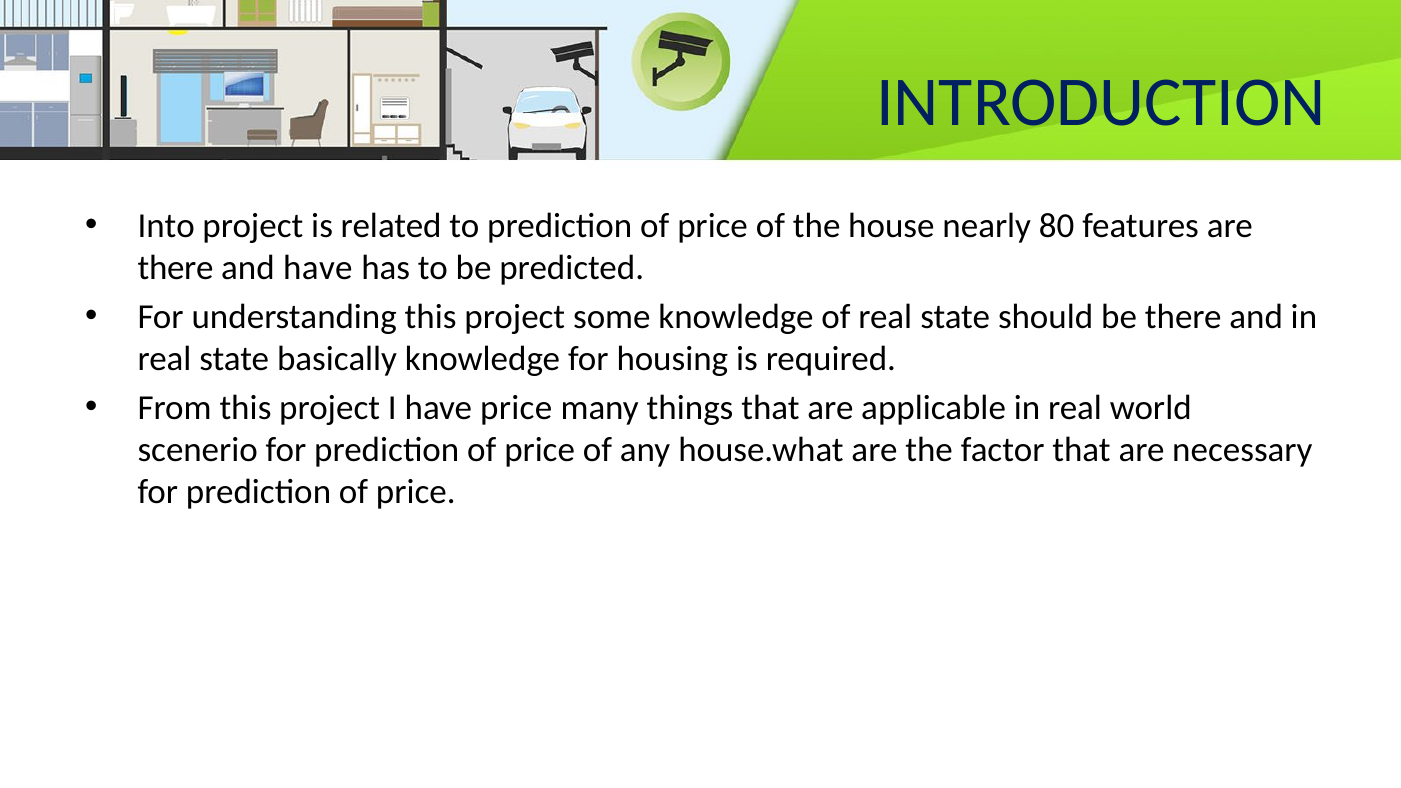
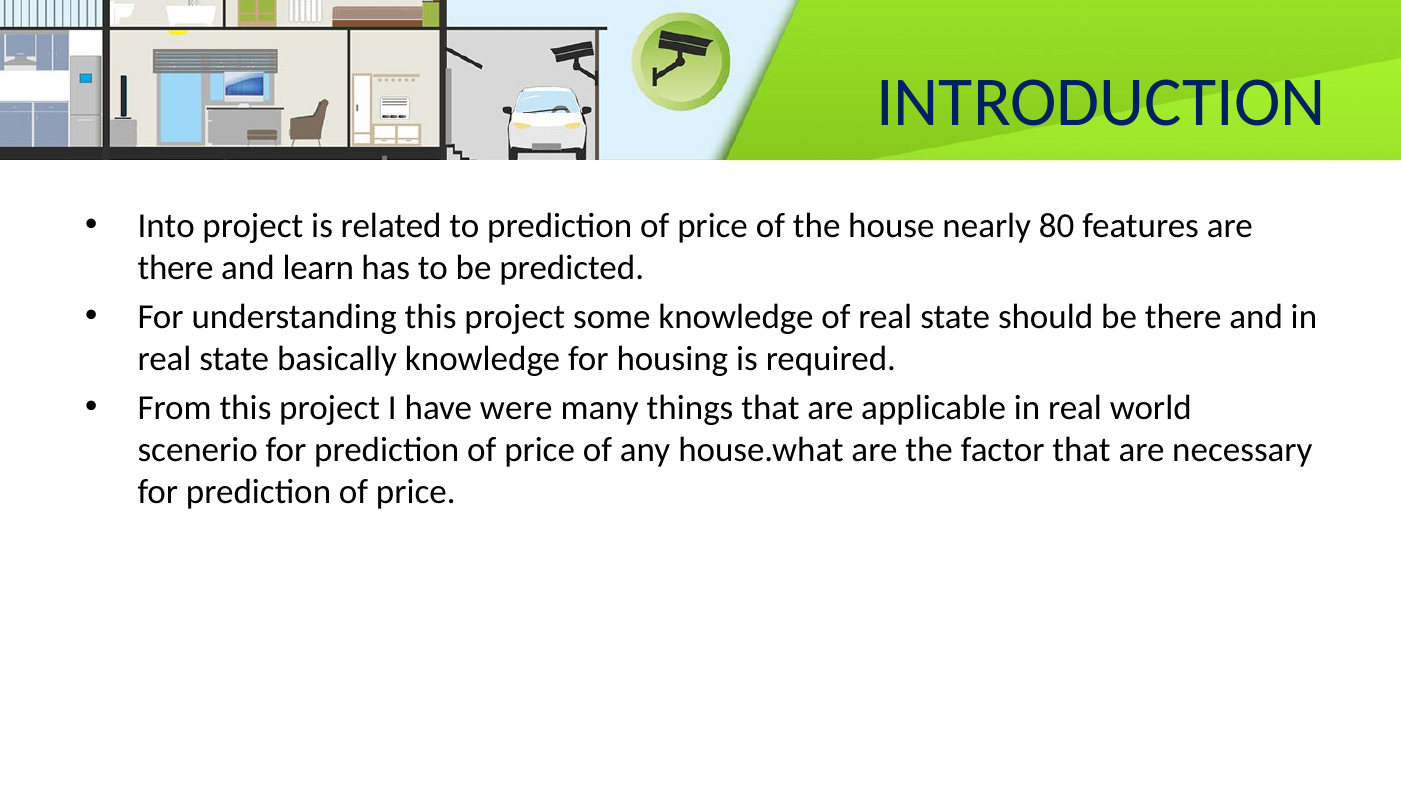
and have: have -> learn
have price: price -> were
